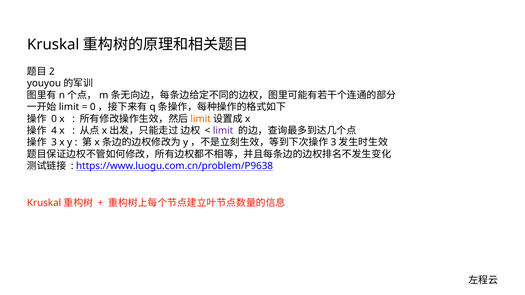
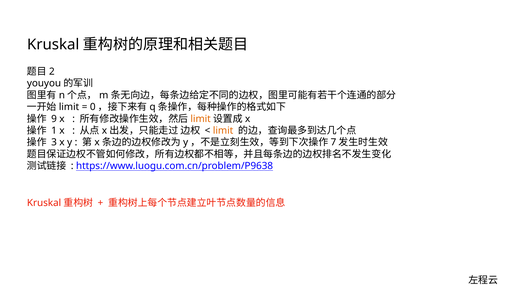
0 at (54, 119): 0 -> 9
4: 4 -> 1
limit at (223, 131) colour: purple -> orange
3 at (333, 143): 3 -> 7
